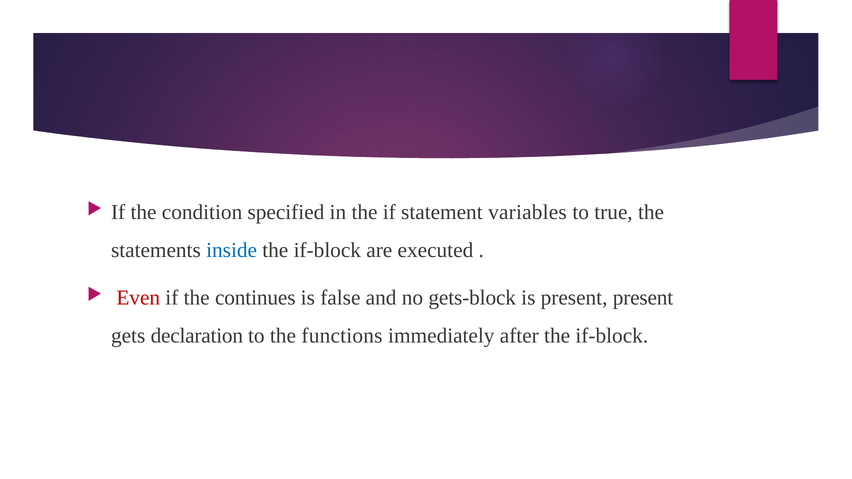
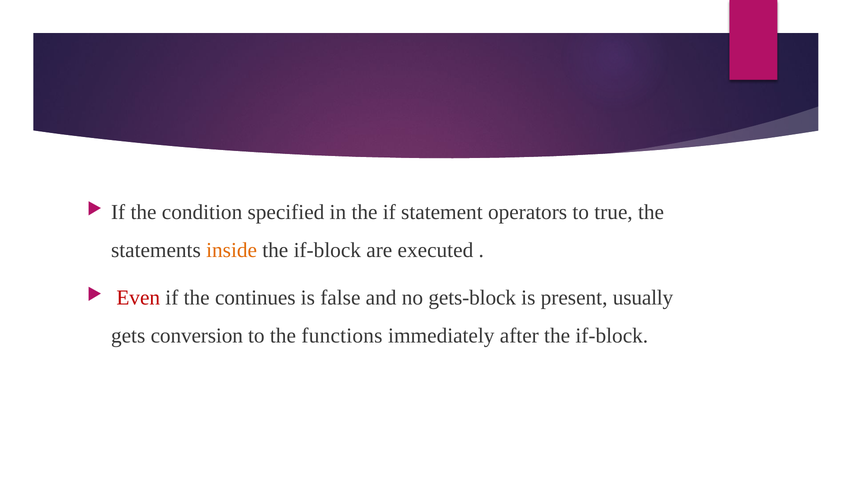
variables: variables -> operators
inside colour: blue -> orange
present present: present -> usually
declaration: declaration -> conversion
